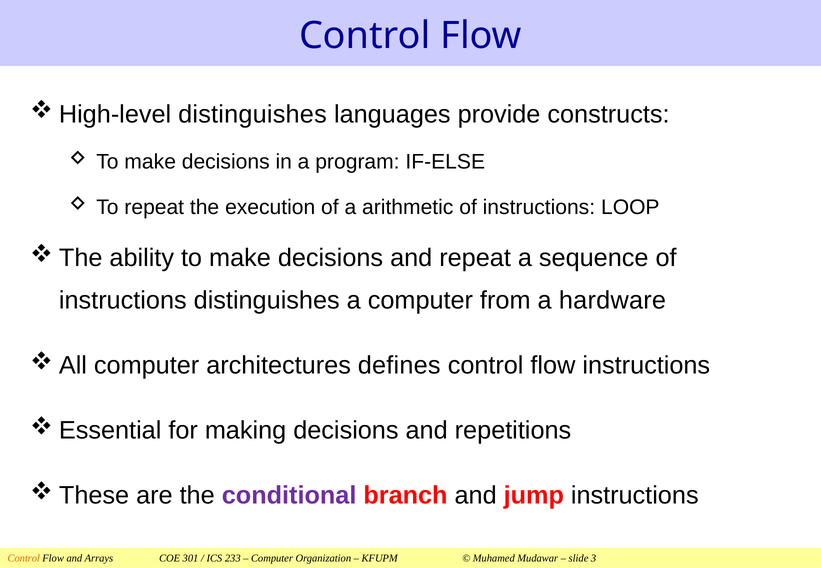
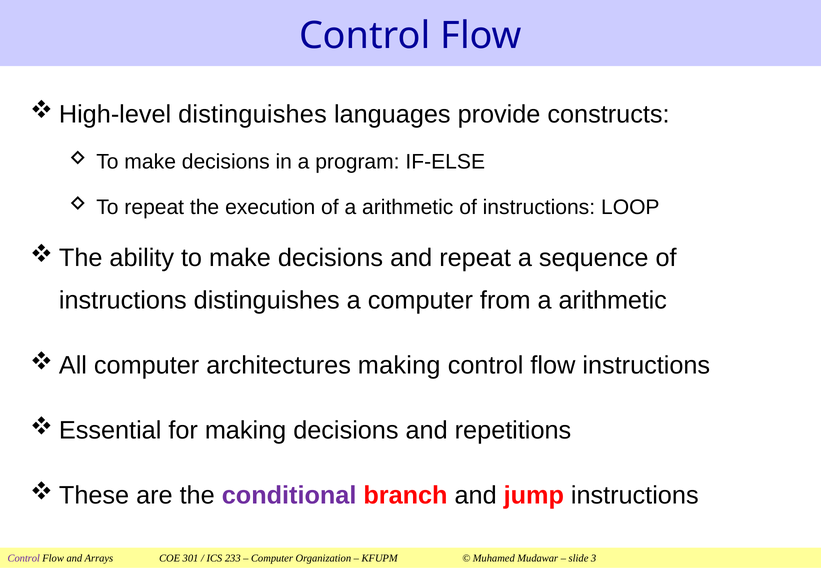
from a hardware: hardware -> arithmetic
architectures defines: defines -> making
Control at (24, 559) colour: orange -> purple
